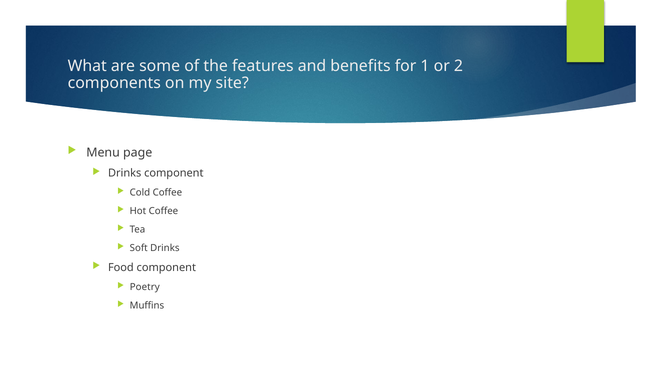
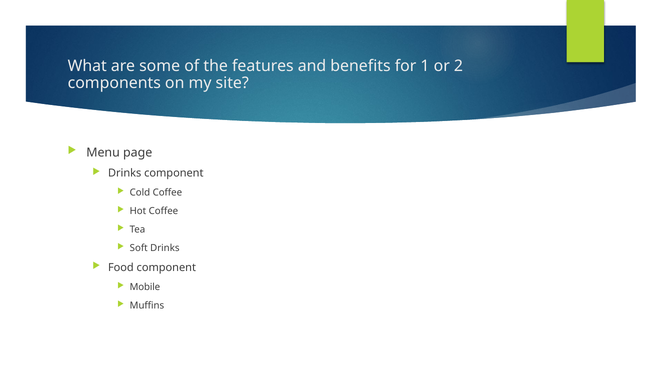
Poetry: Poetry -> Mobile
